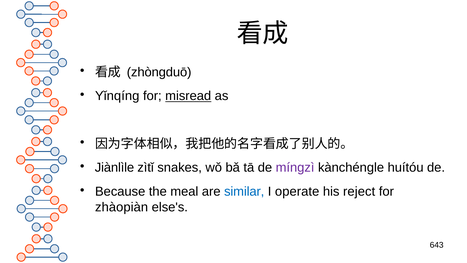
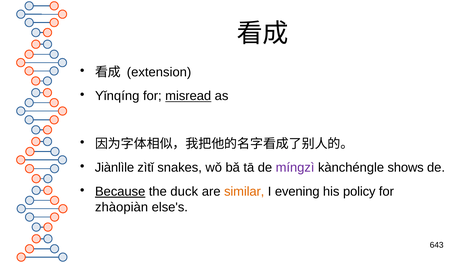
zhòngduō: zhòngduō -> extension
huítóu: huítóu -> shows
Because underline: none -> present
meal: meal -> duck
similar colour: blue -> orange
operate: operate -> evening
reject: reject -> policy
